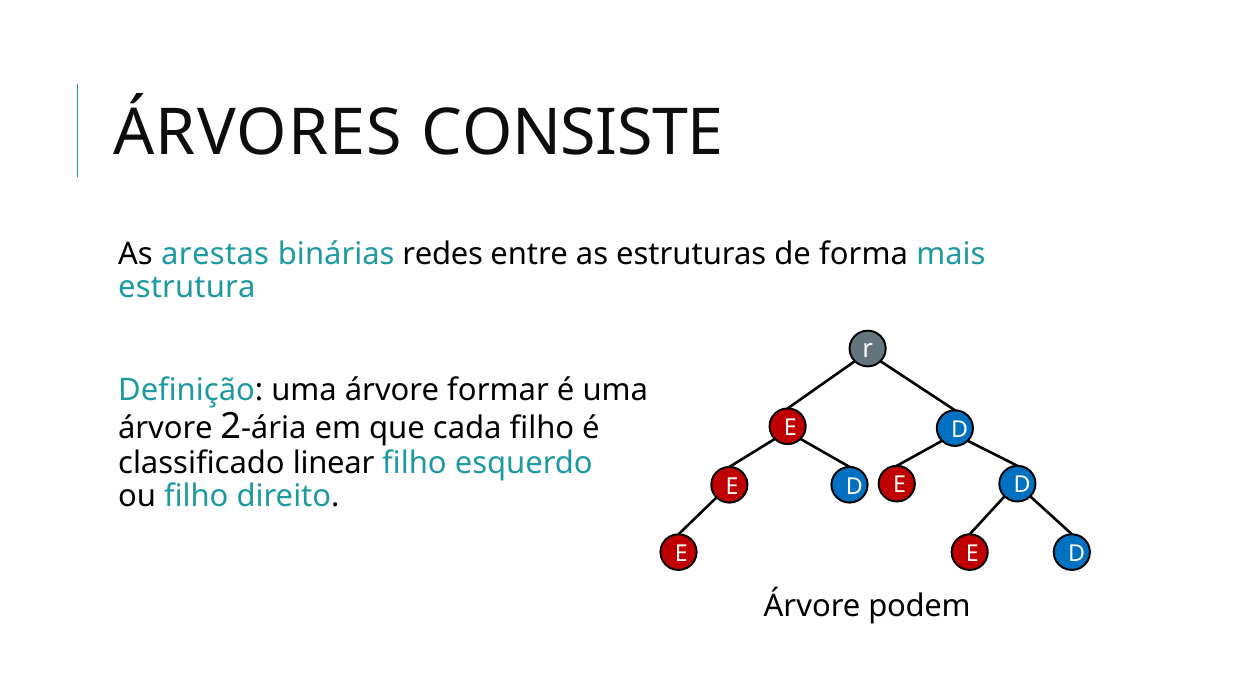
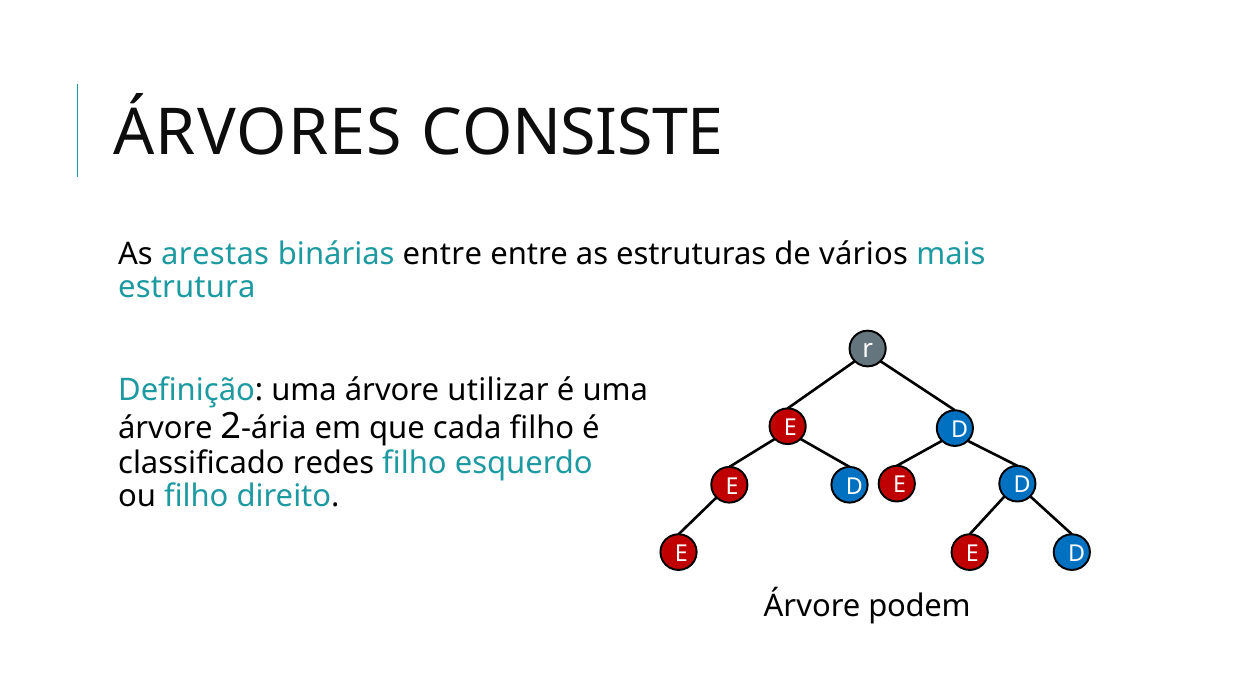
binárias redes: redes -> entre
forma: forma -> vários
formar: formar -> utilizar
linear: linear -> redes
